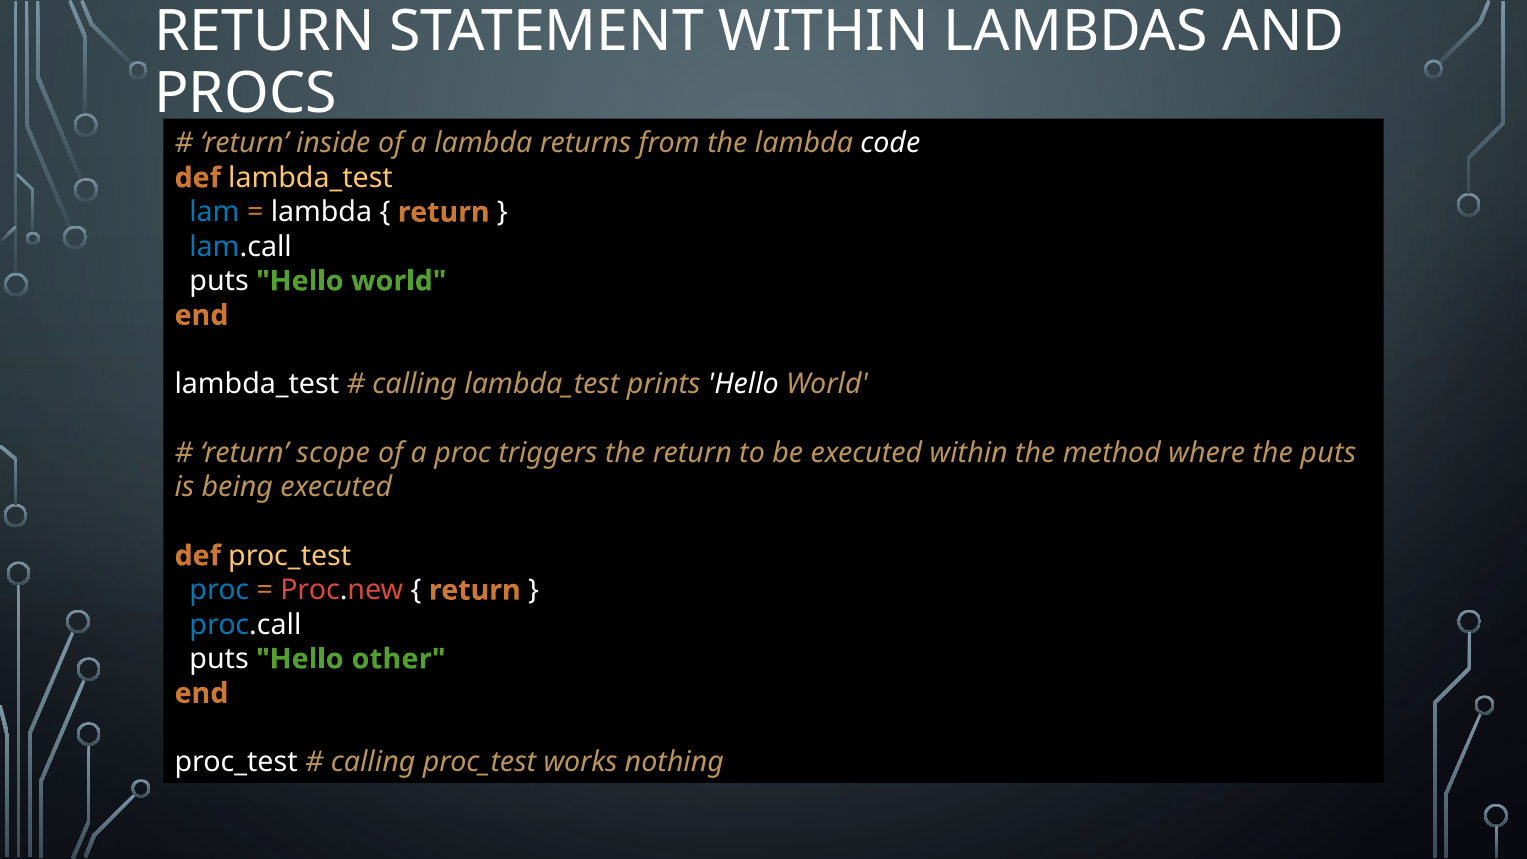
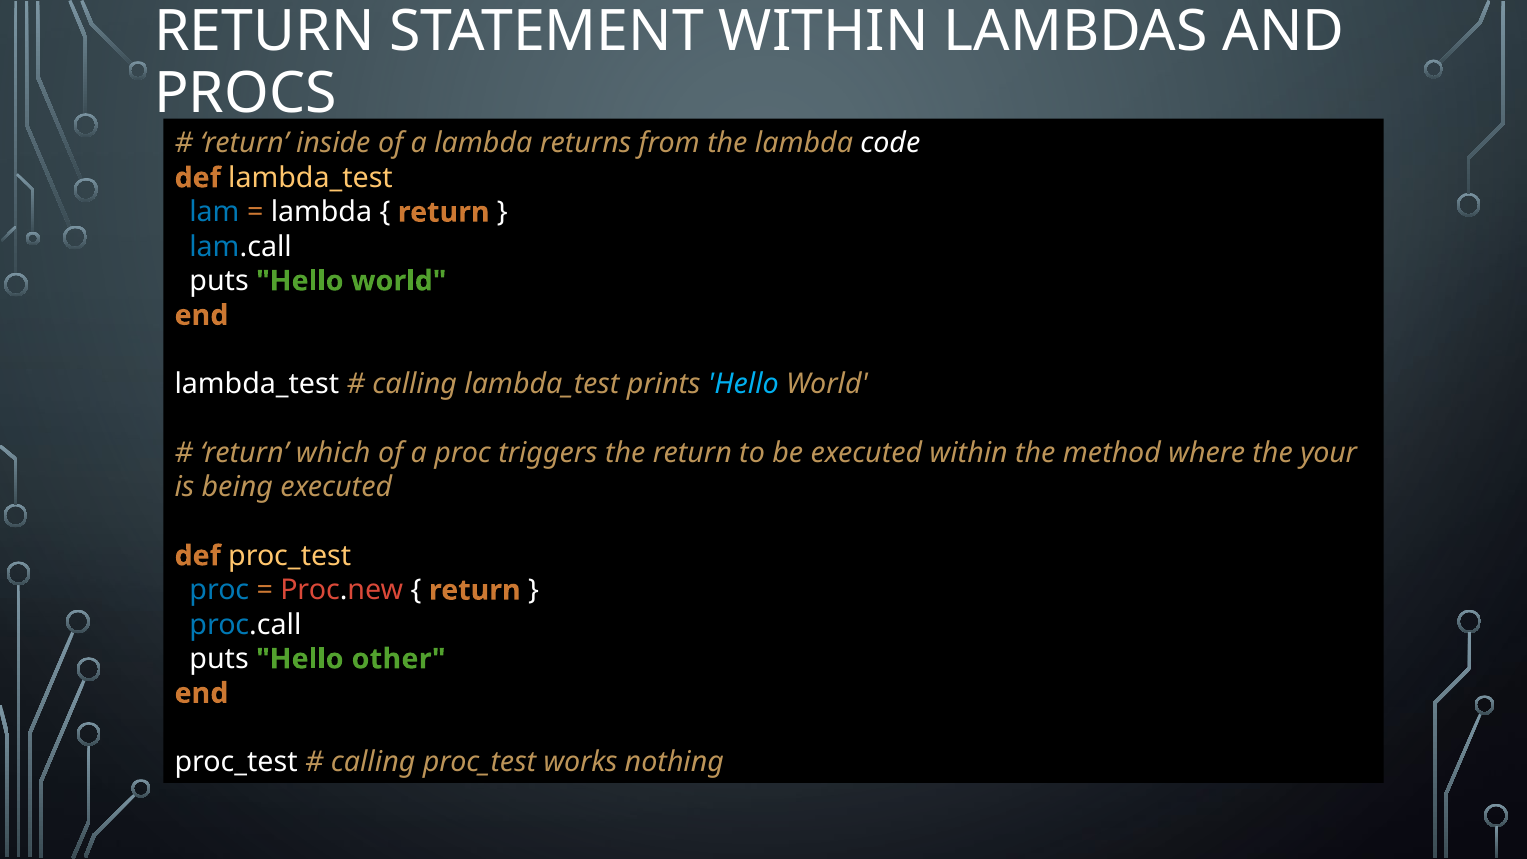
Hello at (743, 384) colour: white -> light blue
scope: scope -> which
the puts: puts -> your
